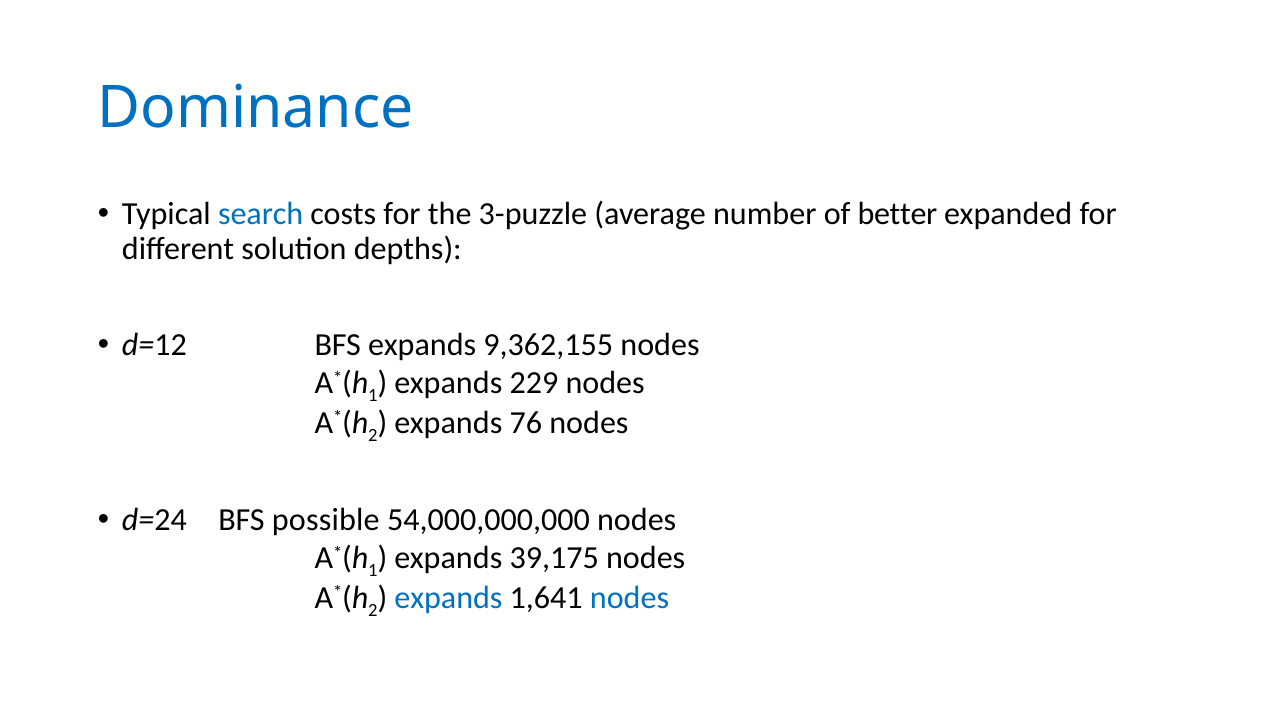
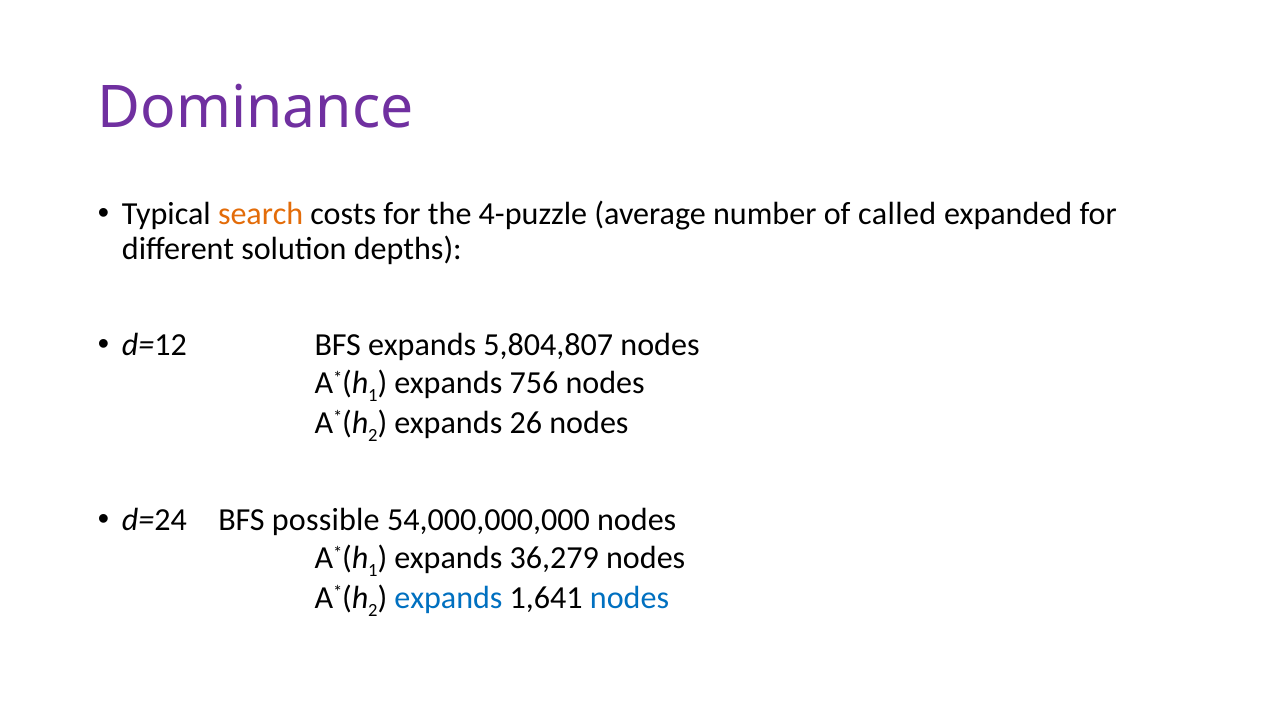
Dominance colour: blue -> purple
search colour: blue -> orange
3-puzzle: 3-puzzle -> 4-puzzle
better: better -> called
9,362,155: 9,362,155 -> 5,804,807
229: 229 -> 756
76: 76 -> 26
39,175: 39,175 -> 36,279
